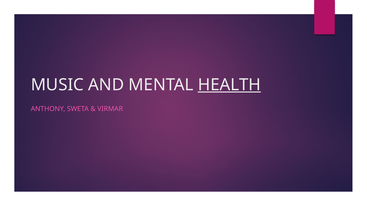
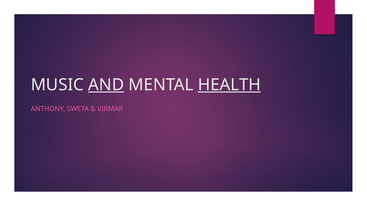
AND underline: none -> present
